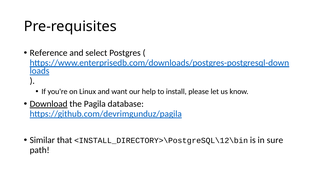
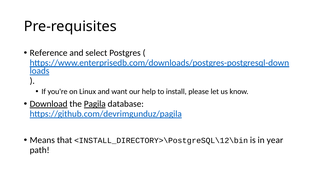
Pagila underline: none -> present
Similar: Similar -> Means
sure: sure -> year
